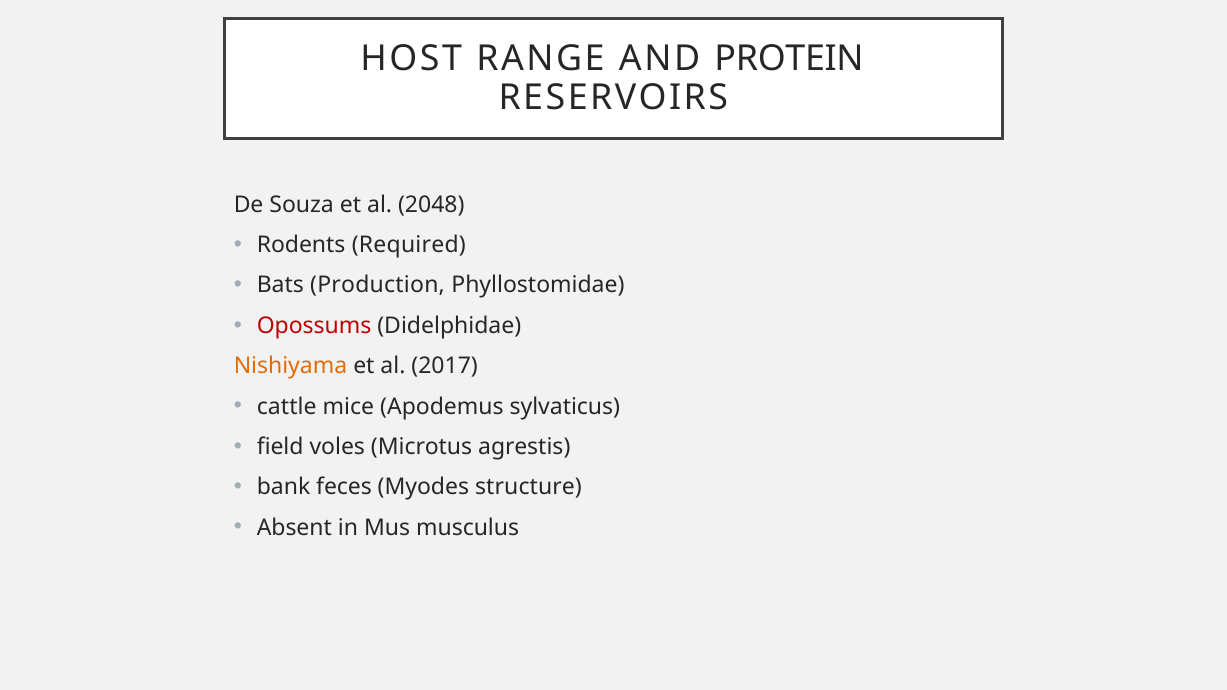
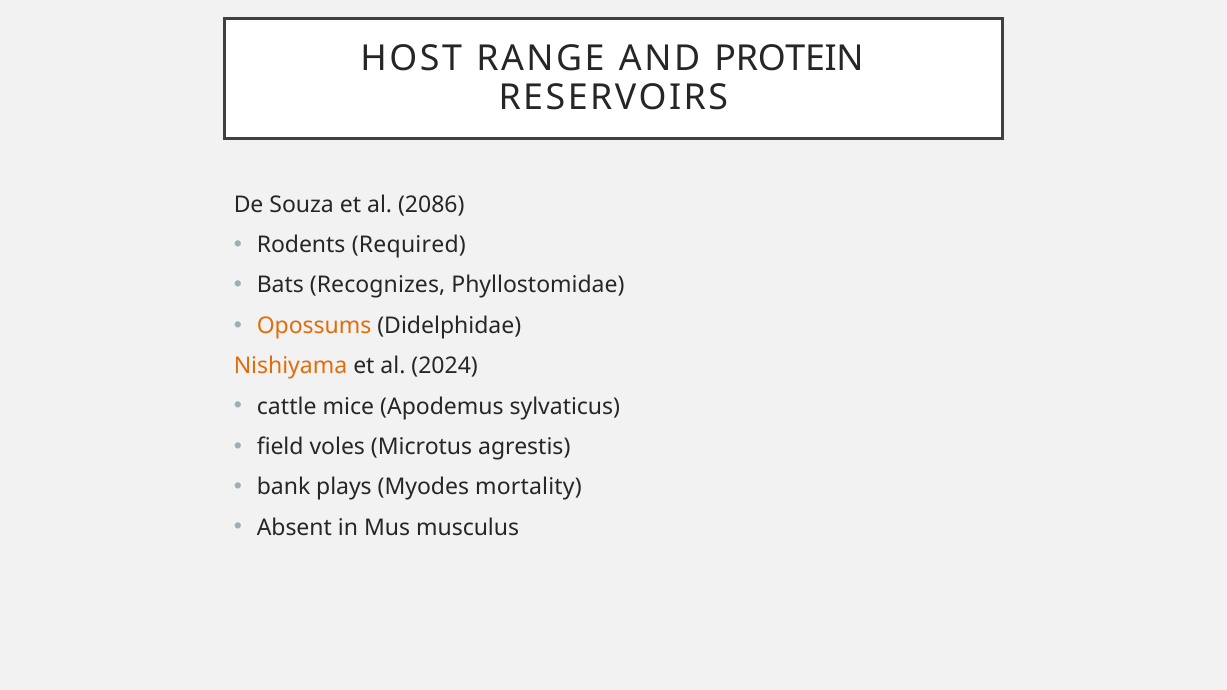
2048: 2048 -> 2086
Production: Production -> Recognizes
Opossums colour: red -> orange
2017: 2017 -> 2024
feces: feces -> plays
structure: structure -> mortality
